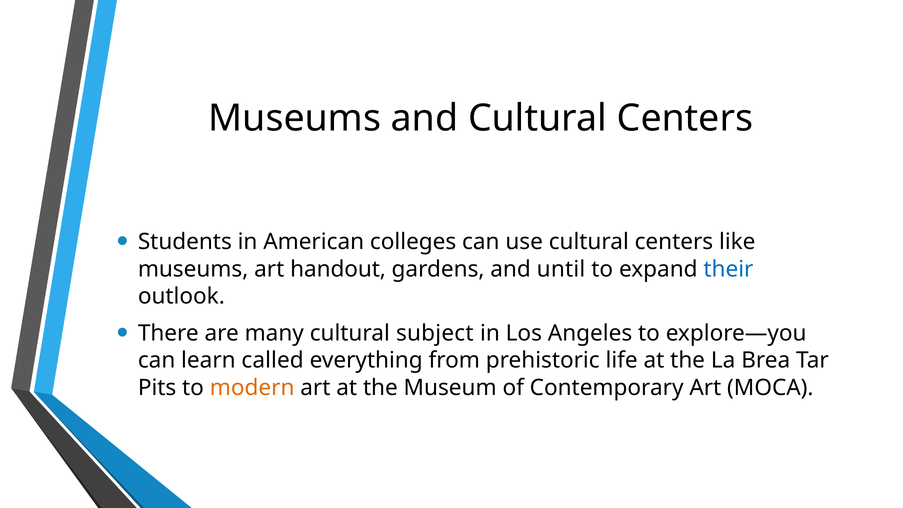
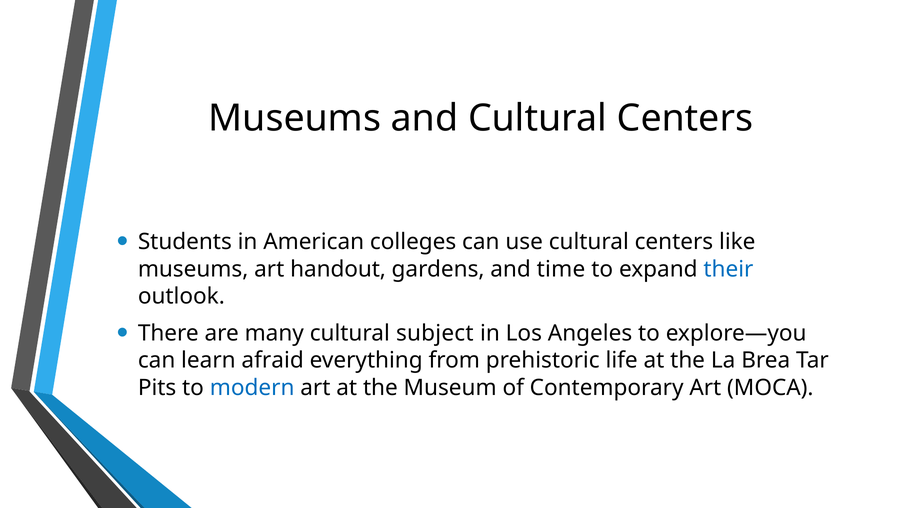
until: until -> time
called: called -> afraid
modern colour: orange -> blue
